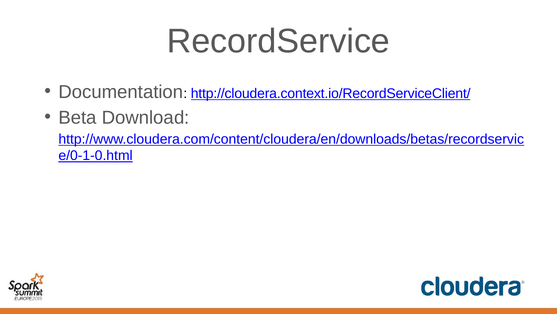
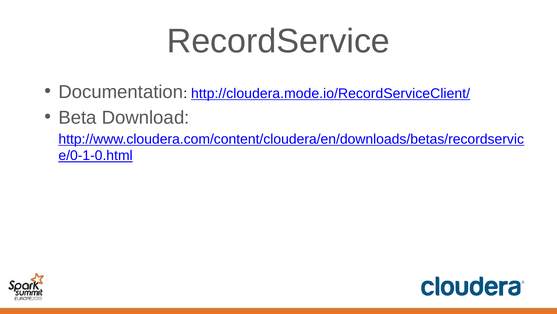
http://cloudera.context.io/RecordServiceClient/: http://cloudera.context.io/RecordServiceClient/ -> http://cloudera.mode.io/RecordServiceClient/
